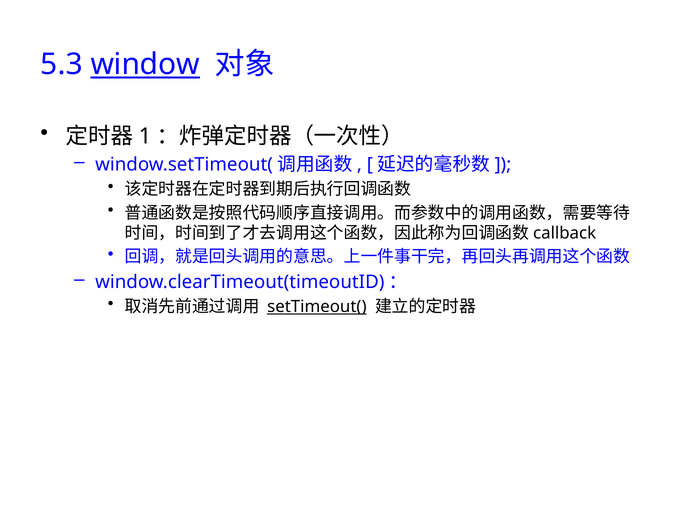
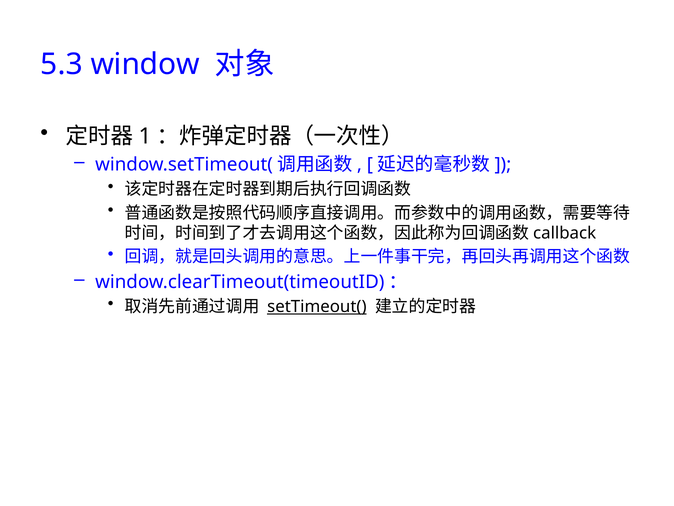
window underline: present -> none
